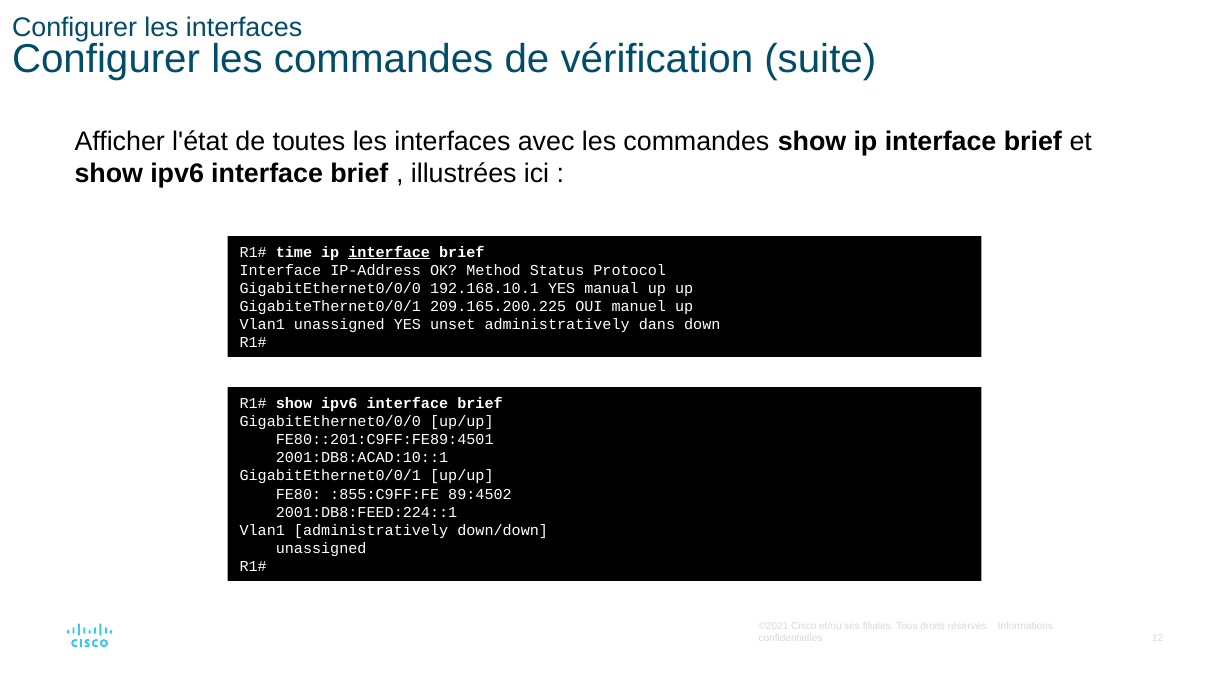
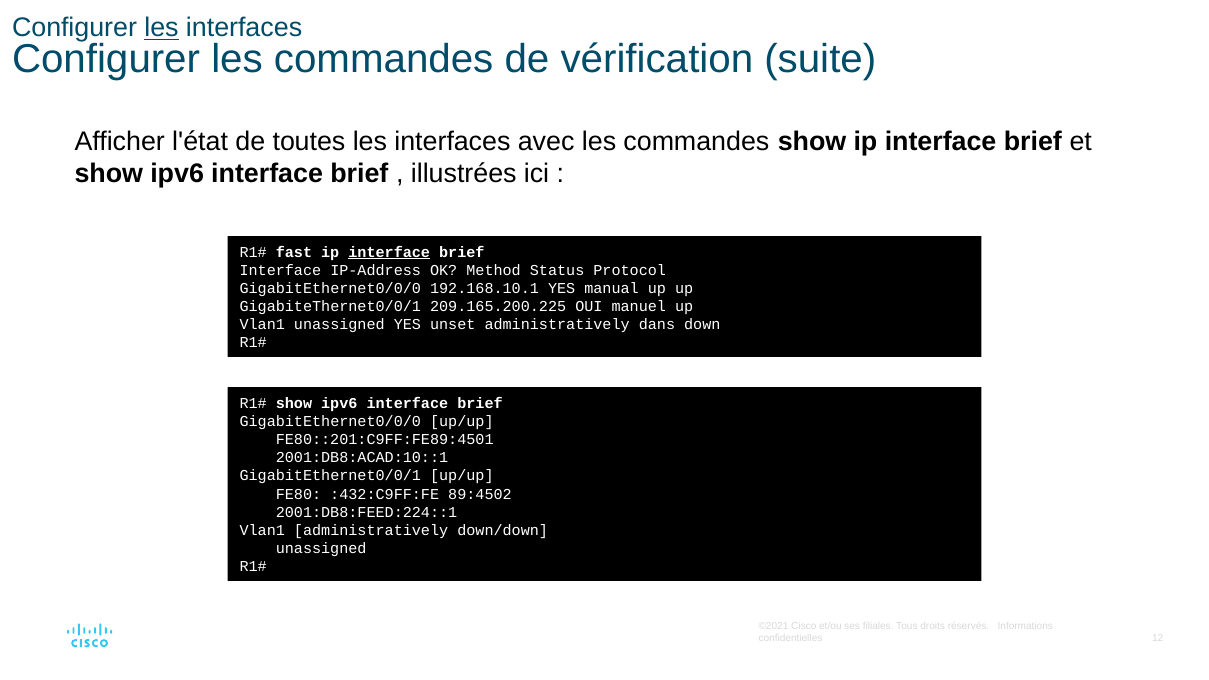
les at (161, 28) underline: none -> present
time: time -> fast
:855:C9FF:FE: :855:C9FF:FE -> :432:C9FF:FE
